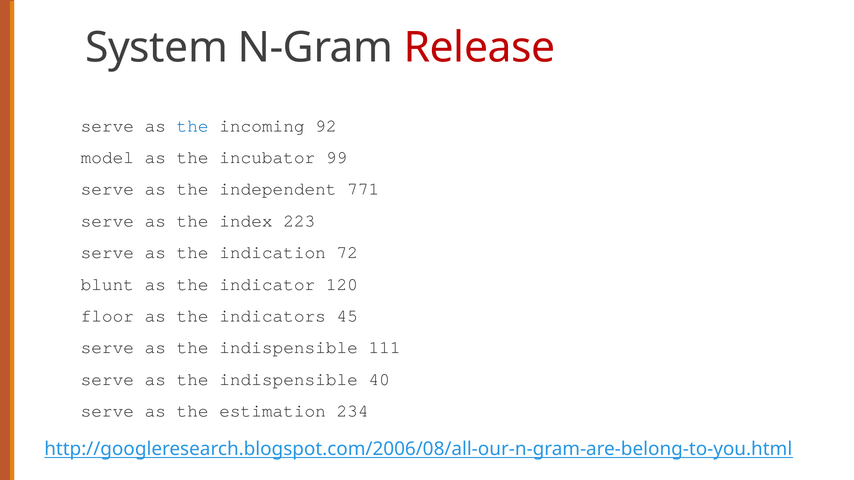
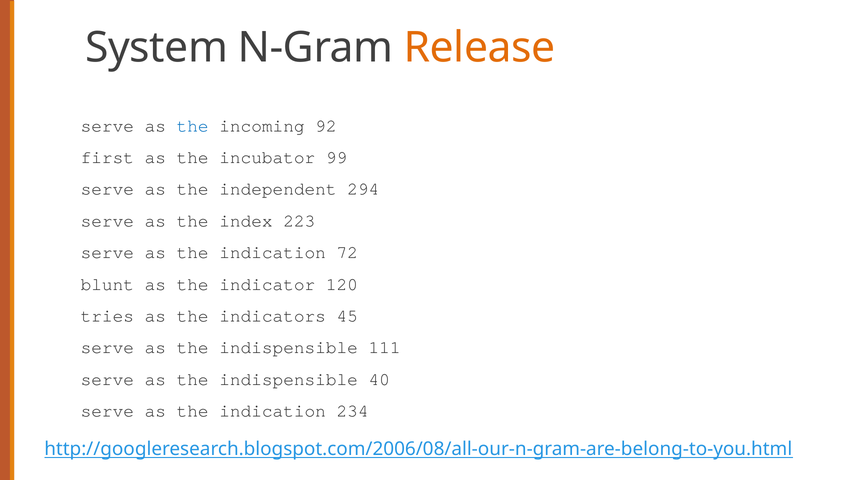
Release colour: red -> orange
model: model -> first
771: 771 -> 294
floor: floor -> tries
estimation at (273, 411): estimation -> indication
